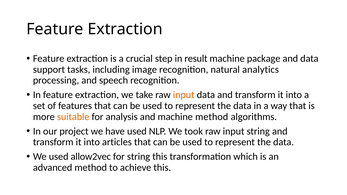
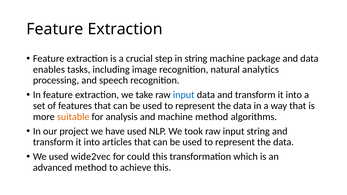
in result: result -> string
support: support -> enables
input at (184, 95) colour: orange -> blue
allow2vec: allow2vec -> wide2vec
for string: string -> could
